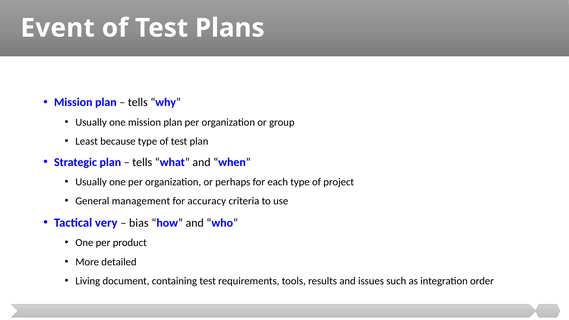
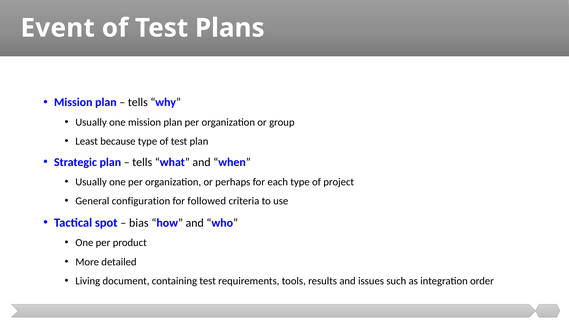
management: management -> configuration
accuracy: accuracy -> followed
very: very -> spot
